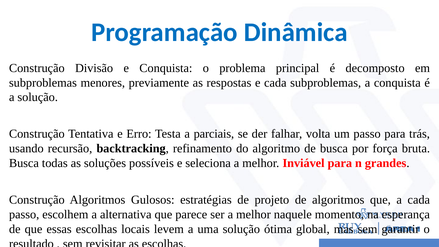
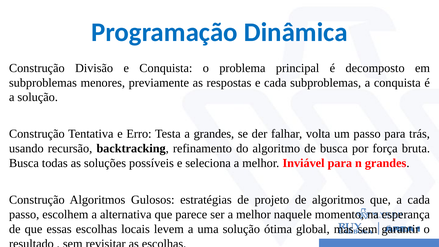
a parciais: parciais -> grandes
